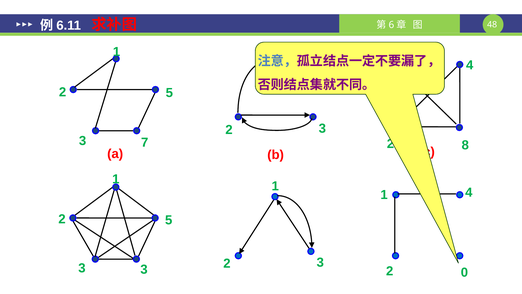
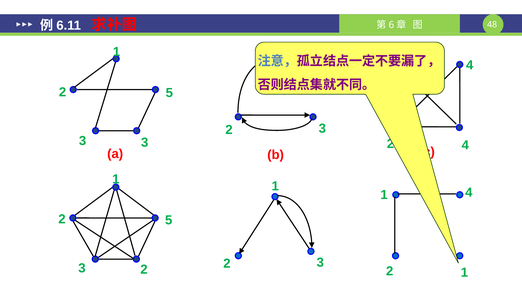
3 7: 7 -> 3
8 at (465, 145): 8 -> 4
3 at (144, 269): 3 -> 2
0 at (464, 272): 0 -> 1
